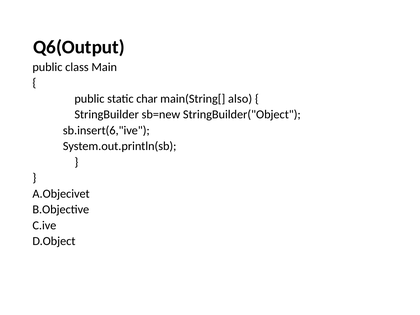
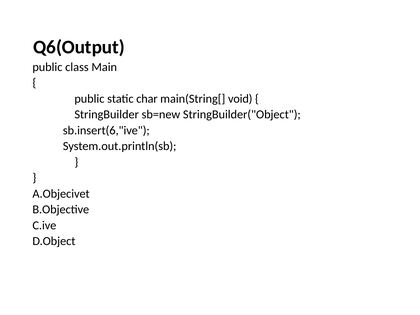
also: also -> void
